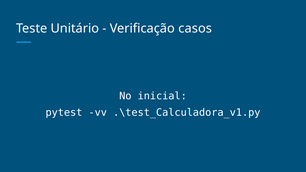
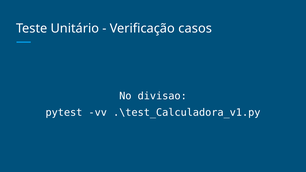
inicial: inicial -> divisao
